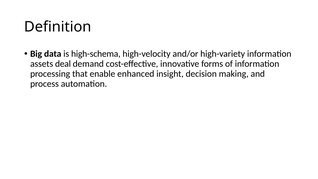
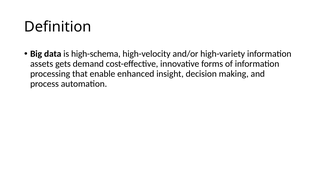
deal: deal -> gets
